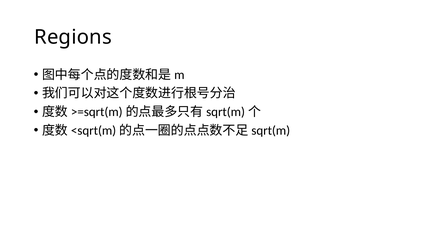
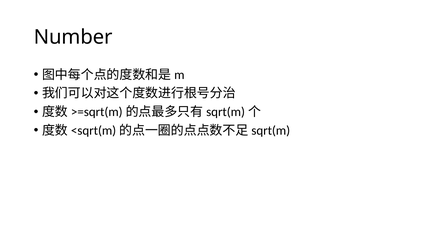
Regions: Regions -> Number
